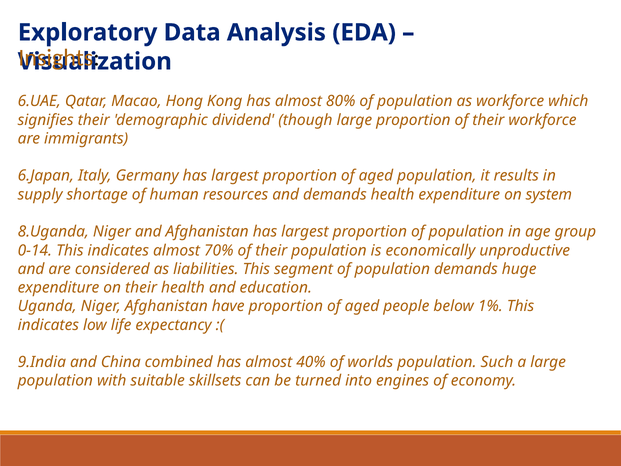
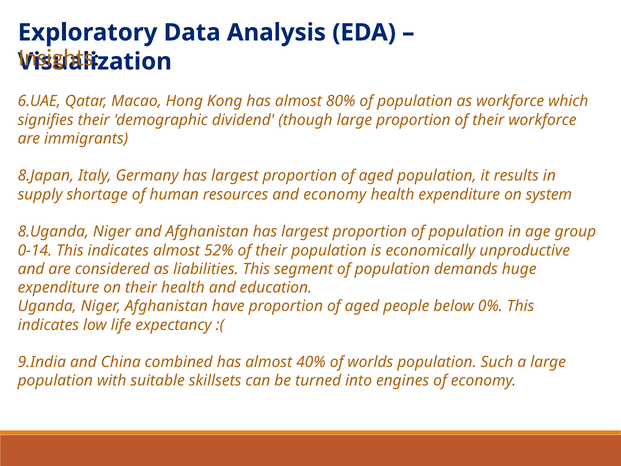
6.Japan: 6.Japan -> 8.Japan
and demands: demands -> economy
70%: 70% -> 52%
1%: 1% -> 0%
